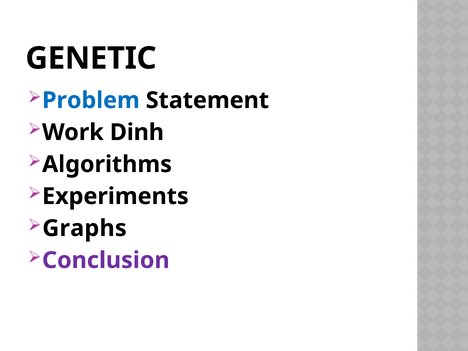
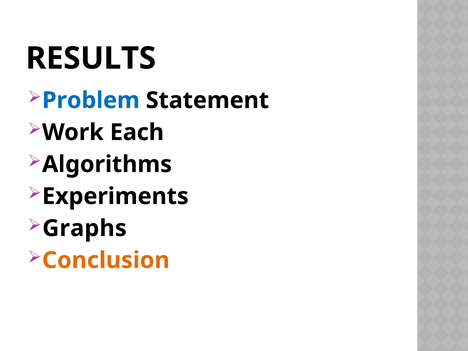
GENETIC: GENETIC -> RESULTS
Dinh: Dinh -> Each
Conclusion colour: purple -> orange
